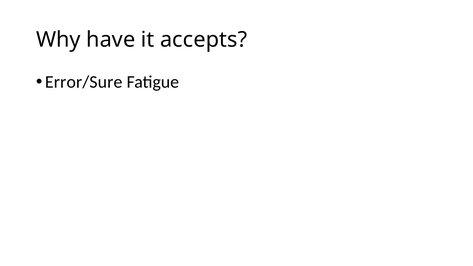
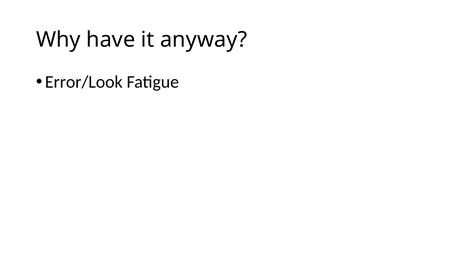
accepts: accepts -> anyway
Error/Sure: Error/Sure -> Error/Look
